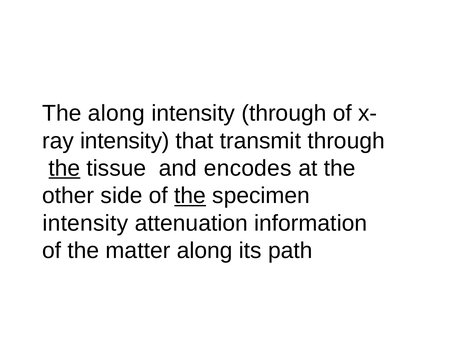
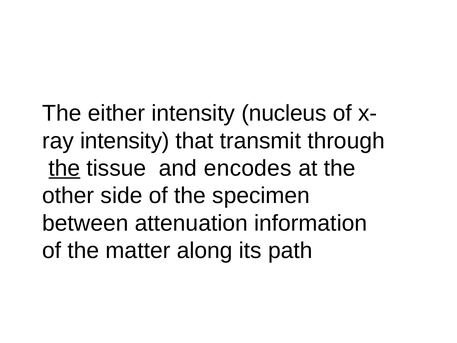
The along: along -> either
intensity through: through -> nucleus
the at (190, 196) underline: present -> none
intensity at (85, 223): intensity -> between
